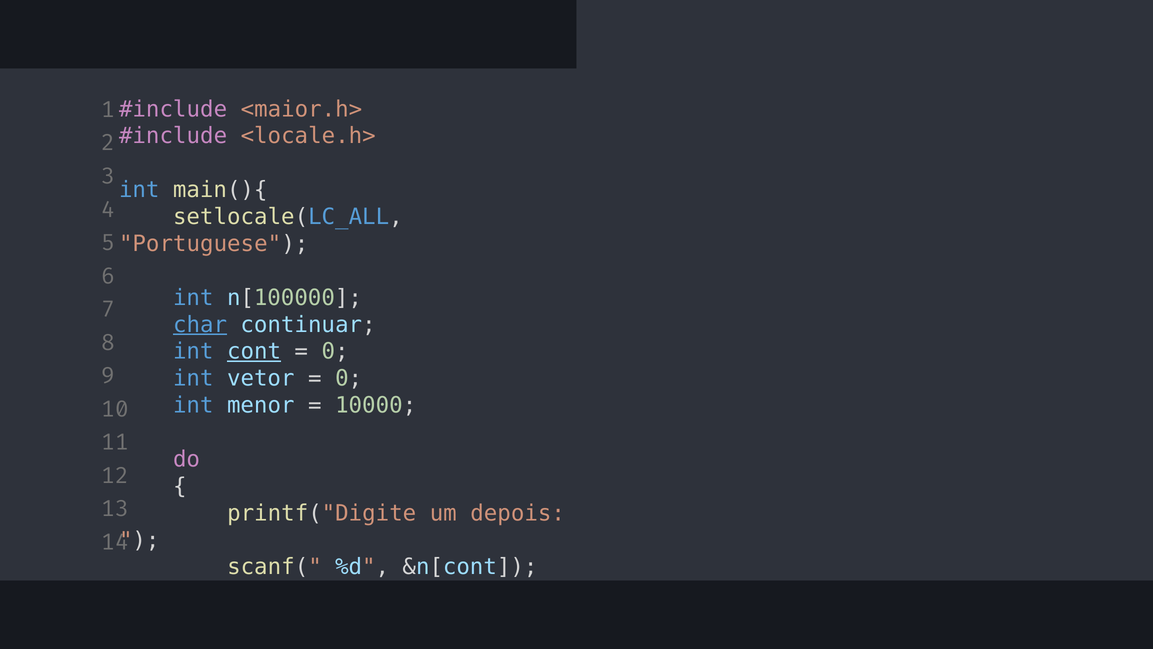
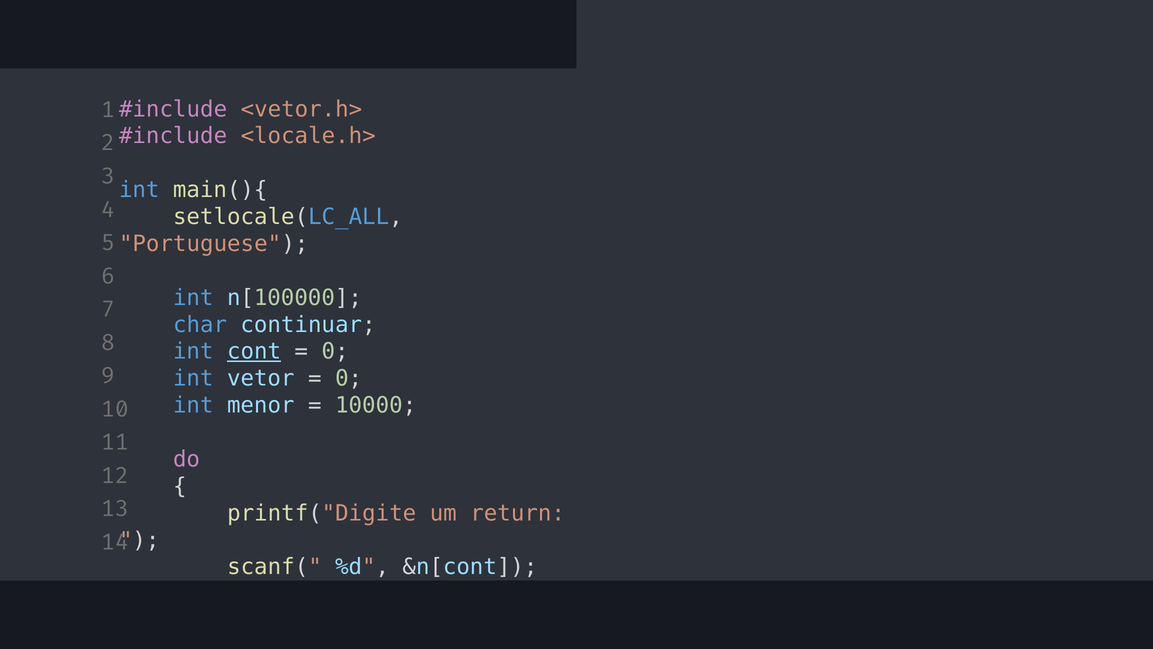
<maior.h>: <maior.h> -> <vetor.h>
char underline: present -> none
depois: depois -> return
